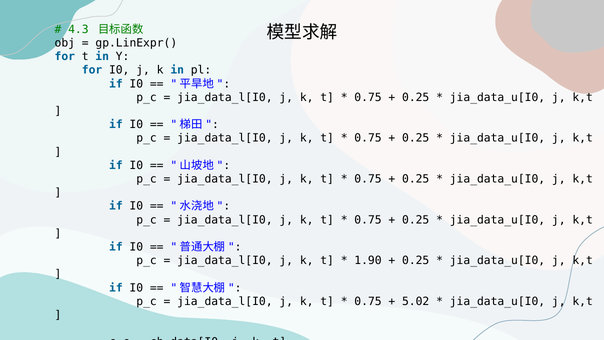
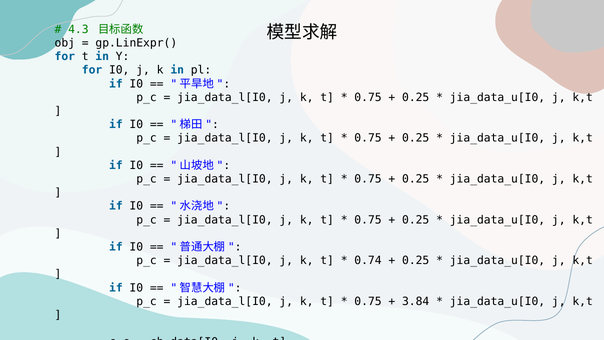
1.90: 1.90 -> 0.74
5.02: 5.02 -> 3.84
